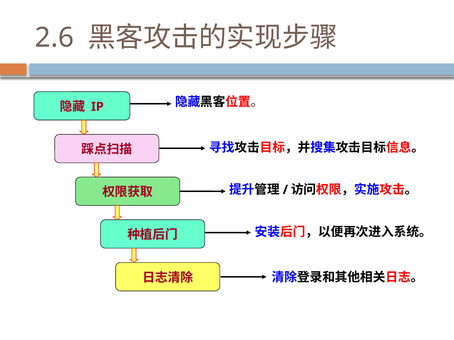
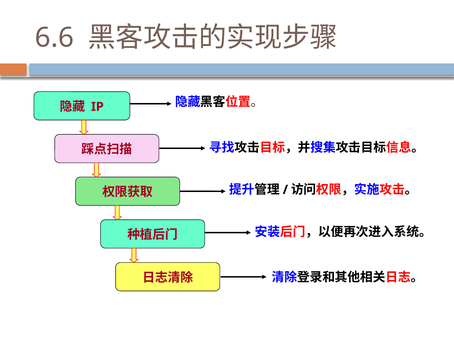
2.6: 2.6 -> 6.6
